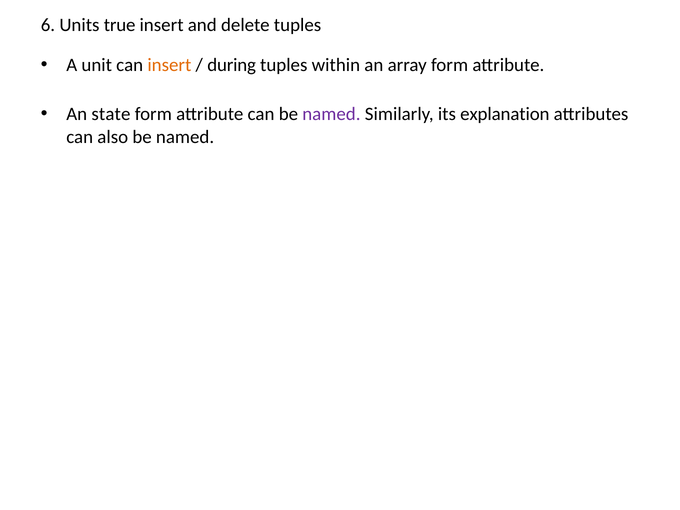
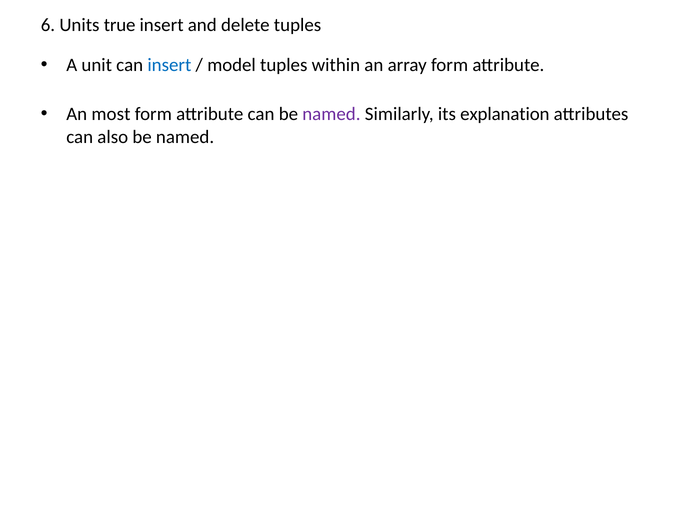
insert at (169, 65) colour: orange -> blue
during: during -> model
state: state -> most
